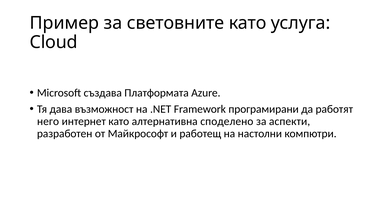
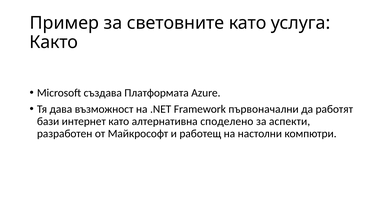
Cloud: Cloud -> Както
програмирани: програмирани -> първоначални
него: него -> бази
